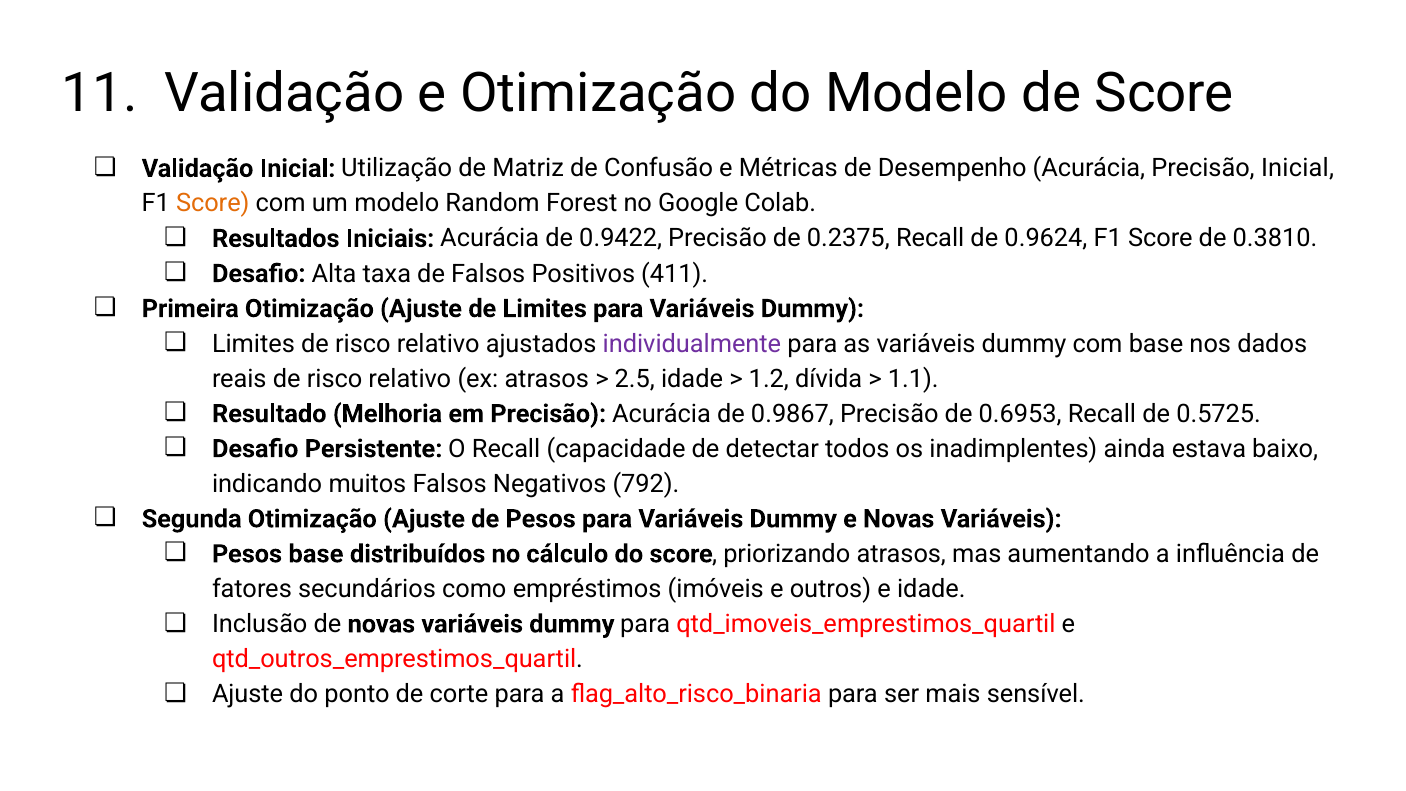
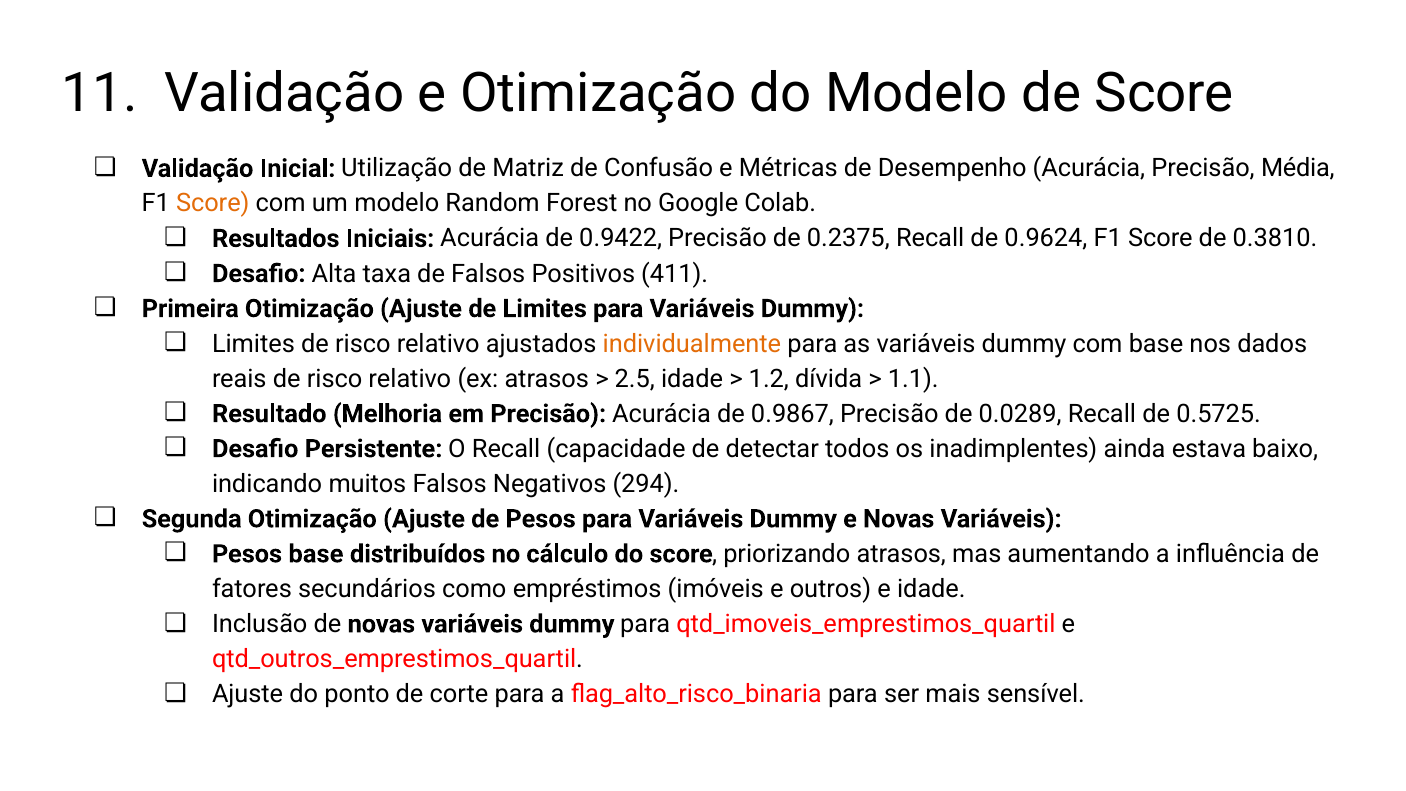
Precisão Inicial: Inicial -> Média
individualmente colour: purple -> orange
0.6953: 0.6953 -> 0.0289
792: 792 -> 294
